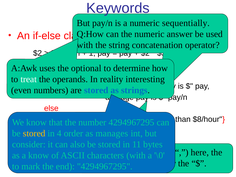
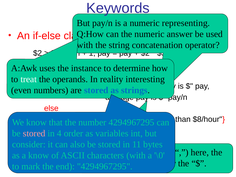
sequentially: sequentially -> representing
optional: optional -> instance
stored at (34, 133) colour: yellow -> pink
manages: manages -> variables
